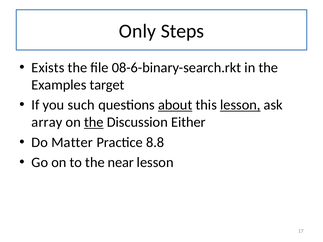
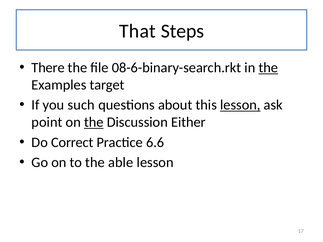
Only: Only -> That
Exists: Exists -> There
the at (268, 68) underline: none -> present
about underline: present -> none
array: array -> point
Matter: Matter -> Correct
8.8: 8.8 -> 6.6
near: near -> able
